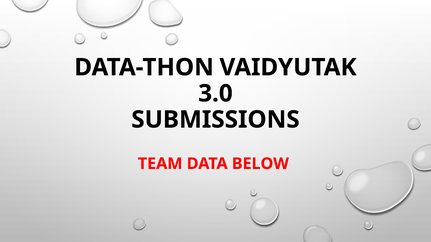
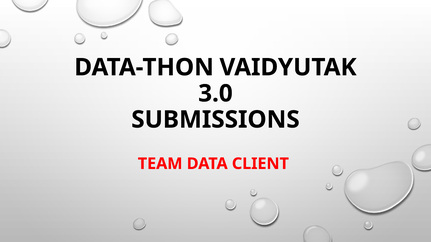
BELOW: BELOW -> CLIENT
